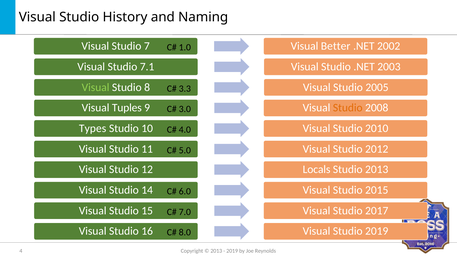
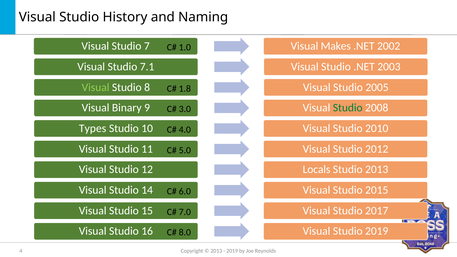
Better: Better -> Makes
3.3: 3.3 -> 1.8
Tuples: Tuples -> Binary
Studio at (348, 108) colour: orange -> green
